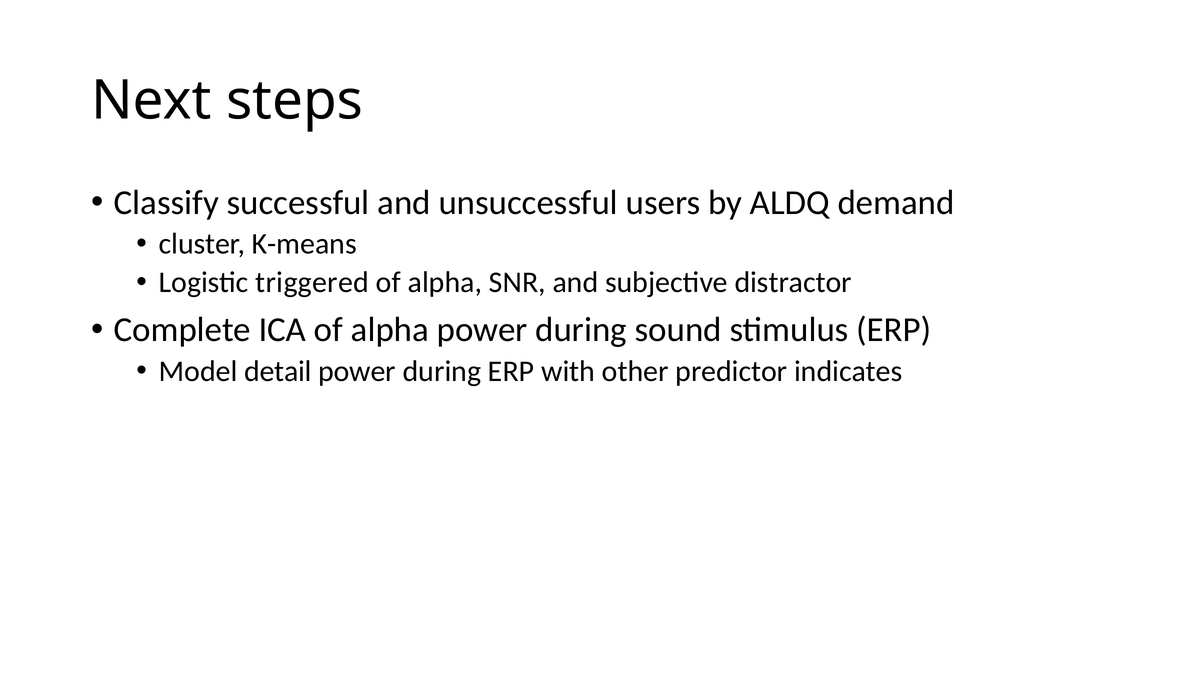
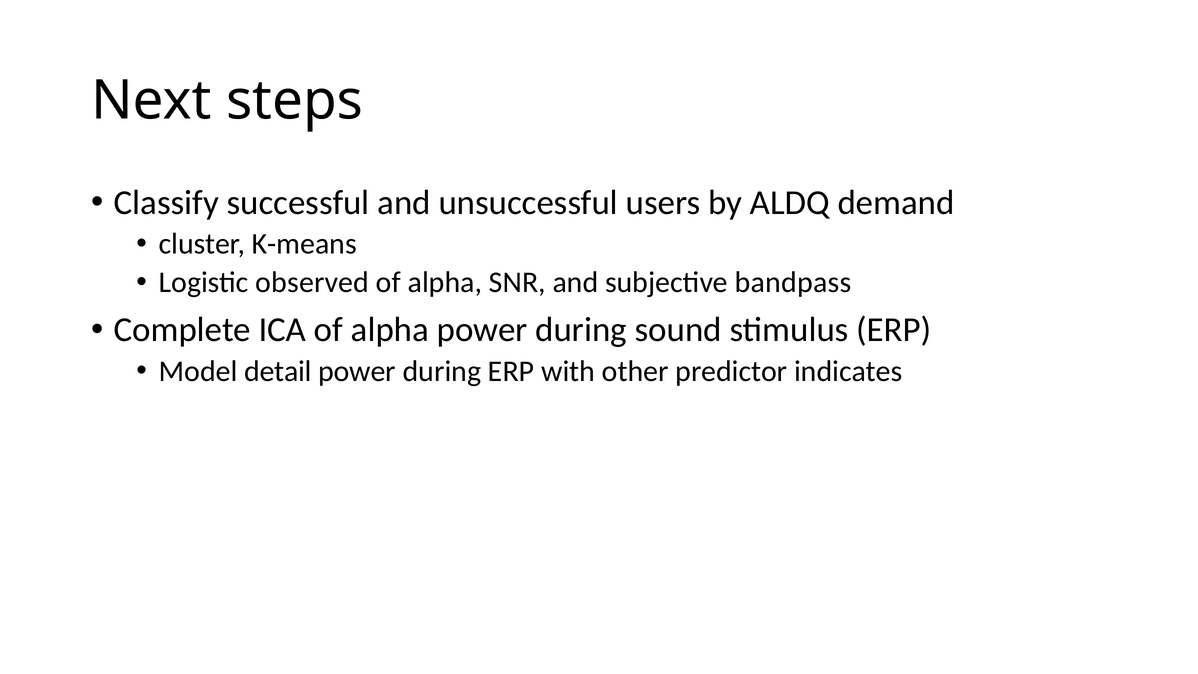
triggered: triggered -> observed
distractor: distractor -> bandpass
